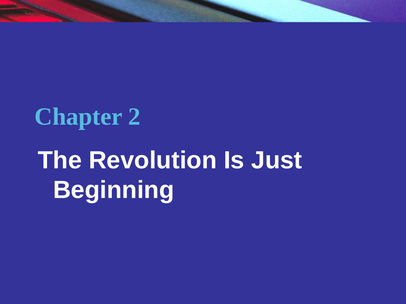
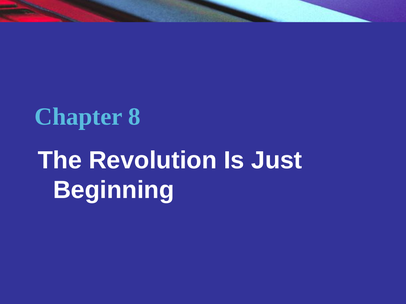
2: 2 -> 8
